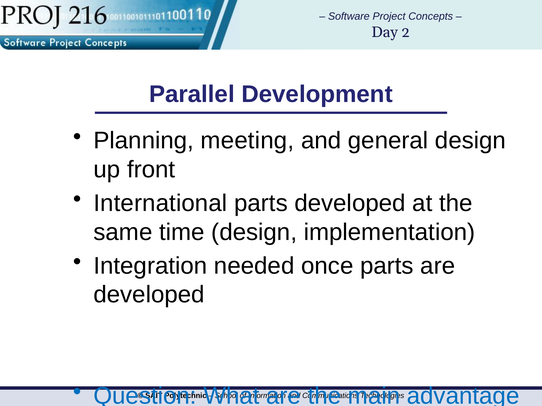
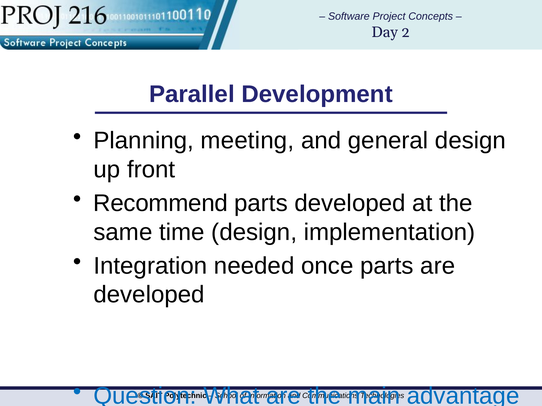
International: International -> Recommend
